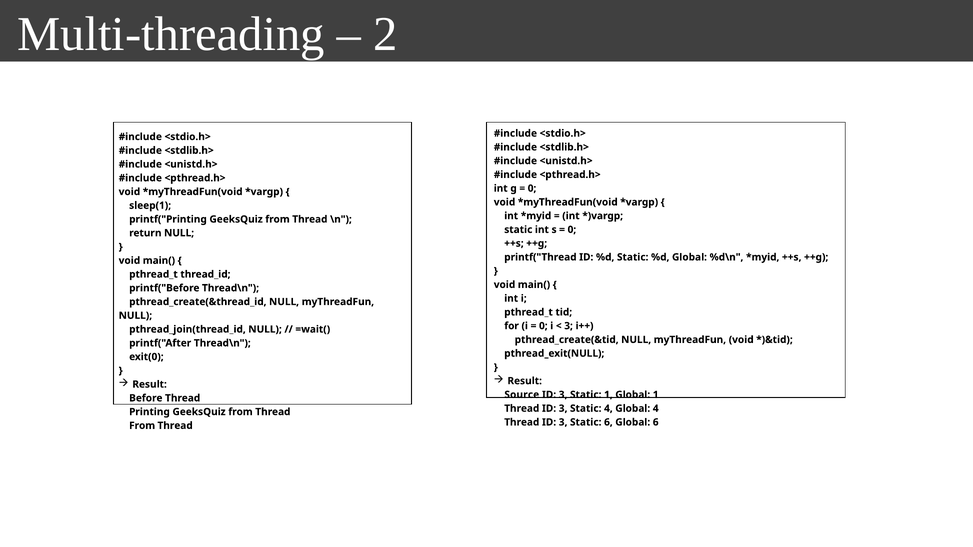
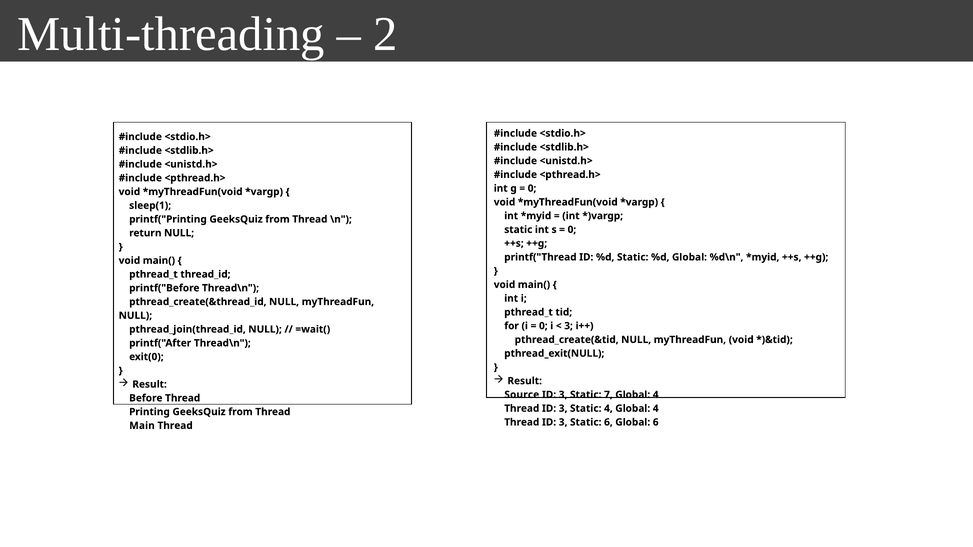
Static 1: 1 -> 7
1 at (656, 395): 1 -> 4
From at (142, 426): From -> Main
